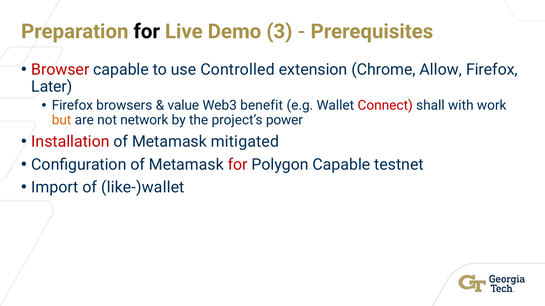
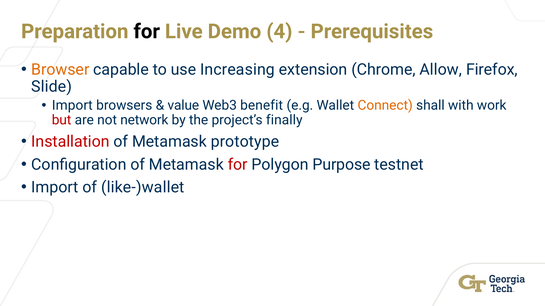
3: 3 -> 4
Browser colour: red -> orange
Controlled: Controlled -> Increasing
Later: Later -> Slide
Firefox at (72, 106): Firefox -> Import
Connect colour: red -> orange
but colour: orange -> red
power: power -> finally
mitigated: mitigated -> prototype
Polygon Capable: Capable -> Purpose
